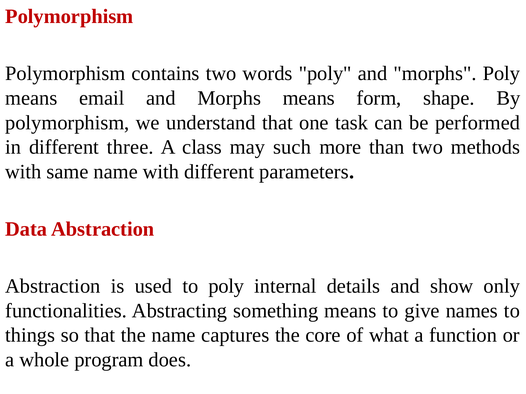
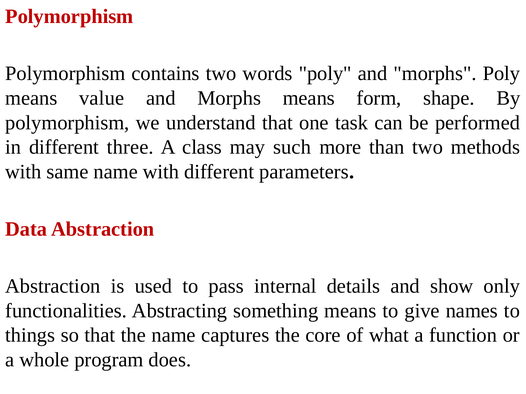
email: email -> value
to poly: poly -> pass
